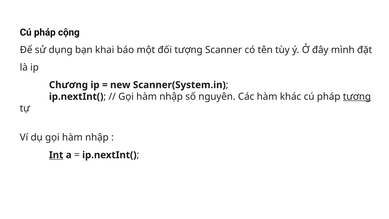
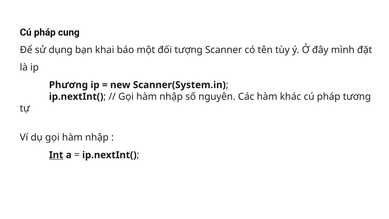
cộng: cộng -> cung
Chương: Chương -> Phương
tương underline: present -> none
